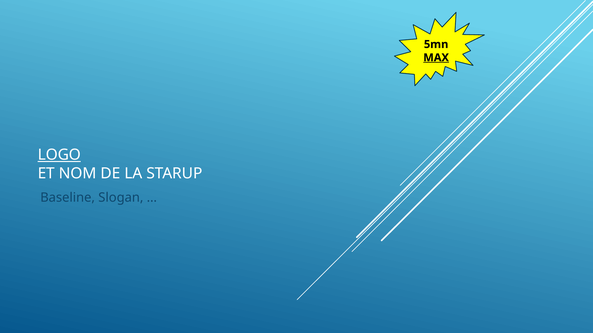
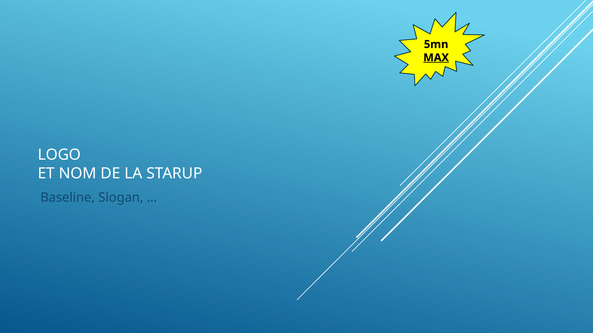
LOGO underline: present -> none
